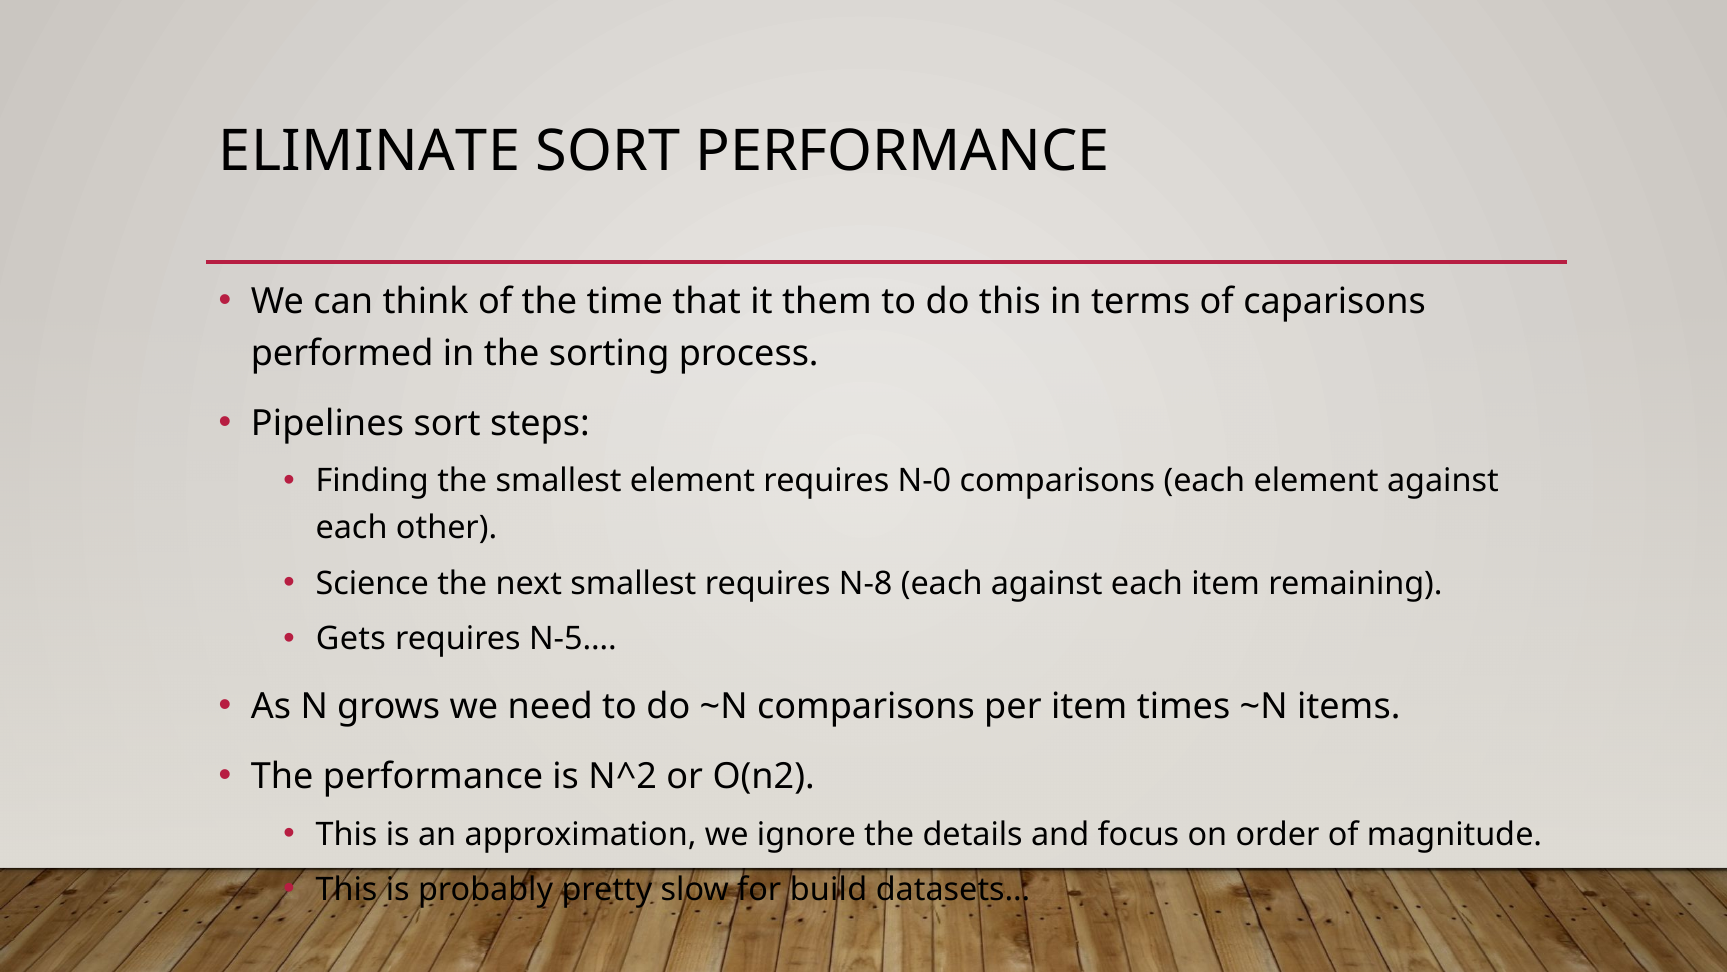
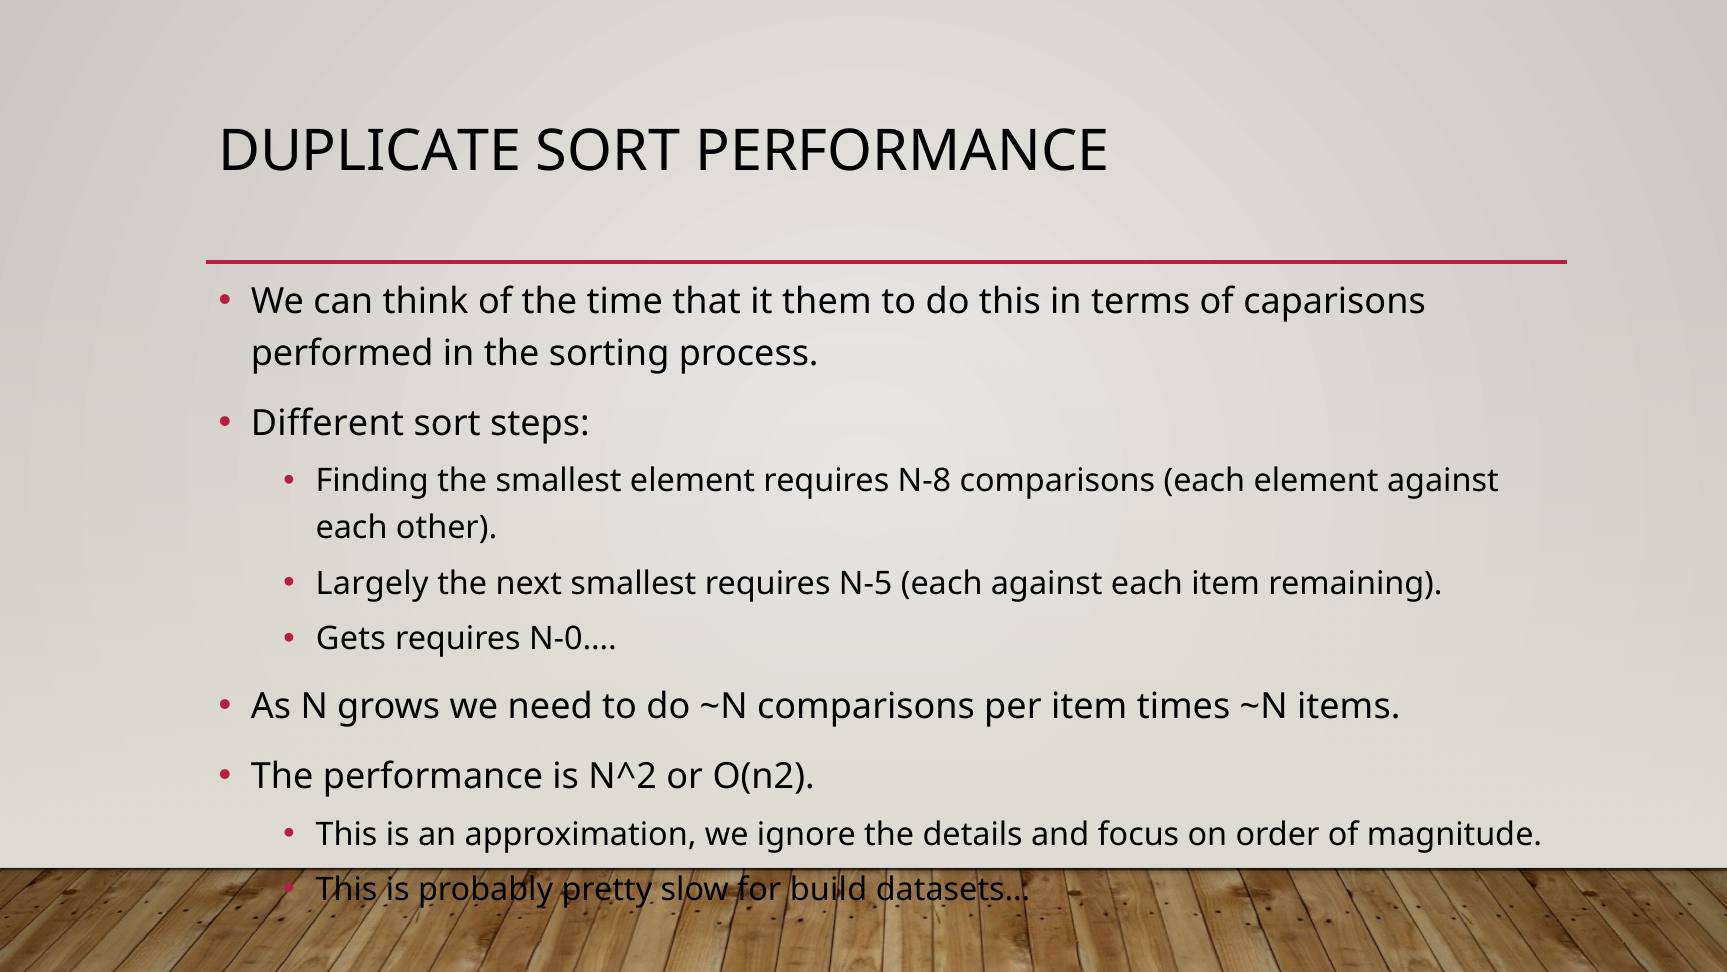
ELIMINATE: ELIMINATE -> DUPLICATE
Pipelines: Pipelines -> Different
N-0: N-0 -> N-8
Science: Science -> Largely
N-8: N-8 -> N-5
N-5…: N-5… -> N-0…
